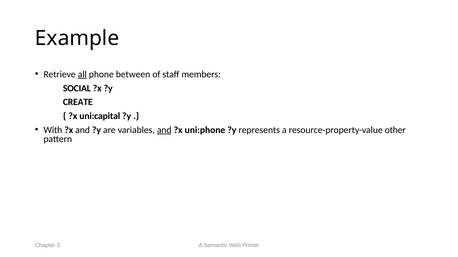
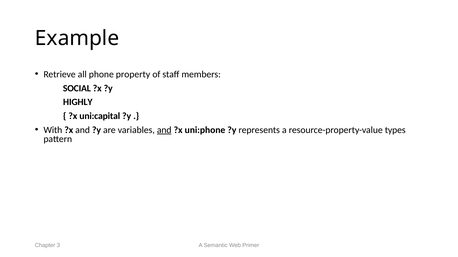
all underline: present -> none
between: between -> property
CREATE: CREATE -> HIGHLY
other: other -> types
